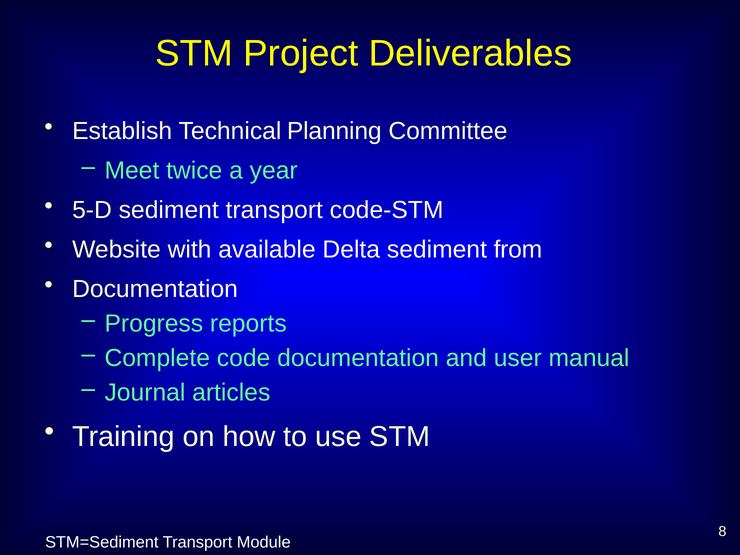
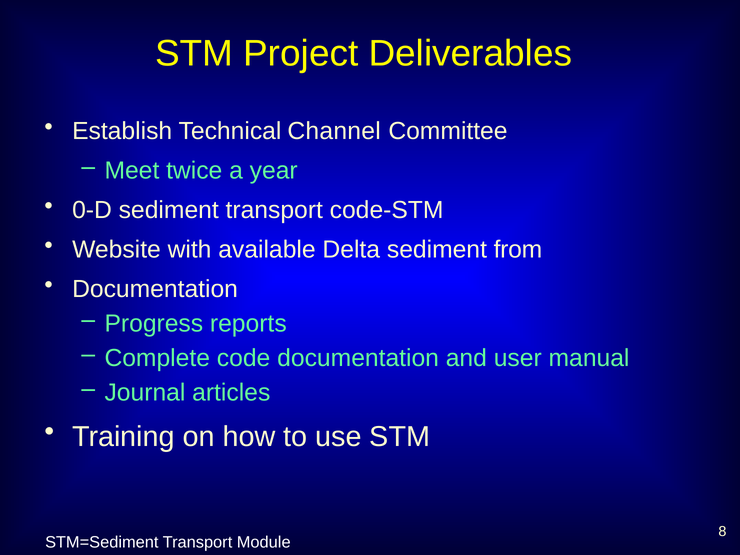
Planning: Planning -> Channel
5-D: 5-D -> 0-D
